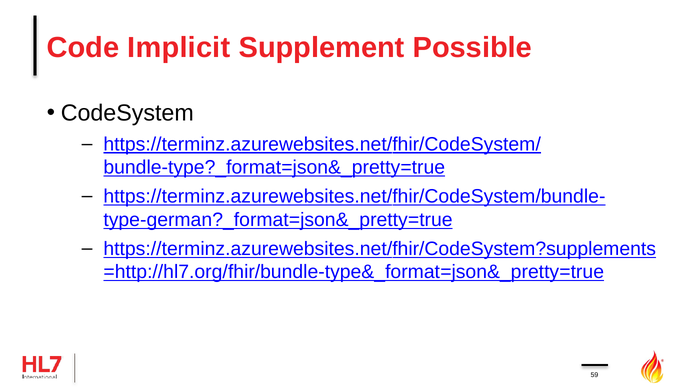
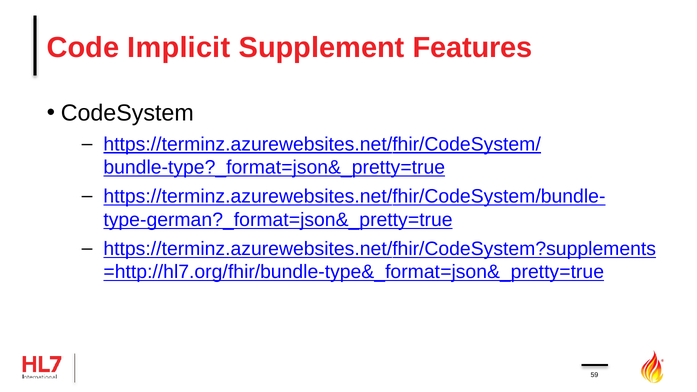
Possible: Possible -> Features
